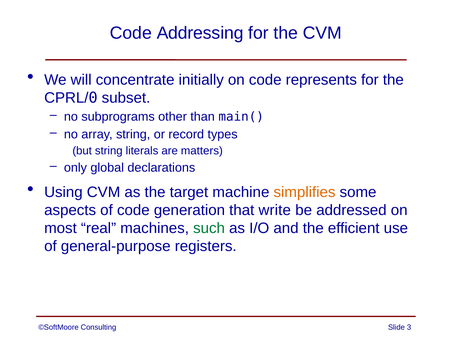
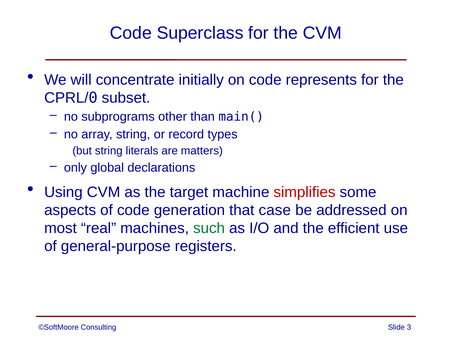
Addressing: Addressing -> Superclass
simplifies colour: orange -> red
write: write -> case
